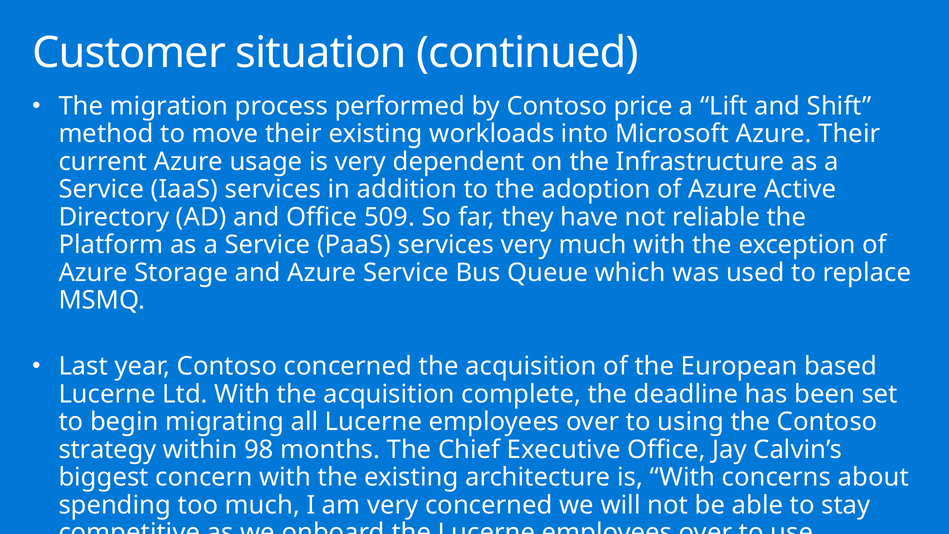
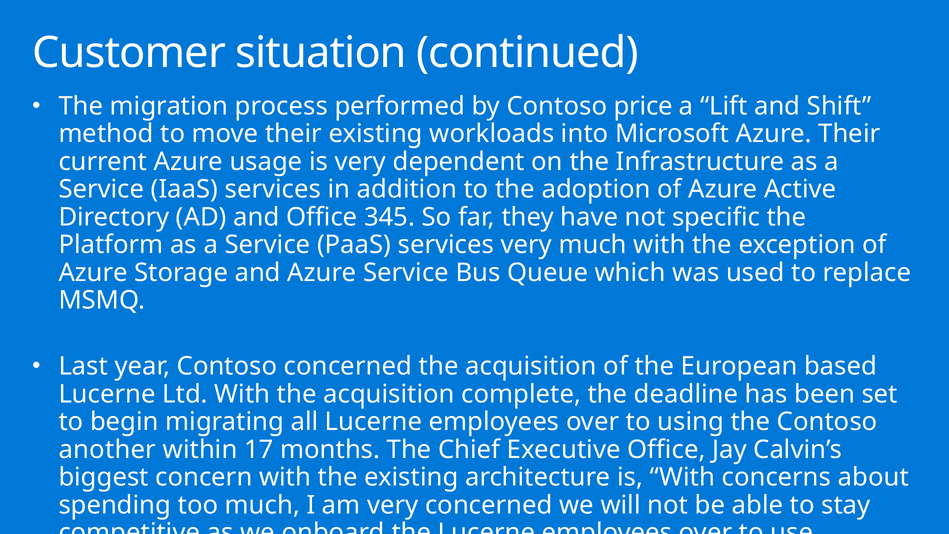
509: 509 -> 345
reliable: reliable -> specific
strategy: strategy -> another
98: 98 -> 17
